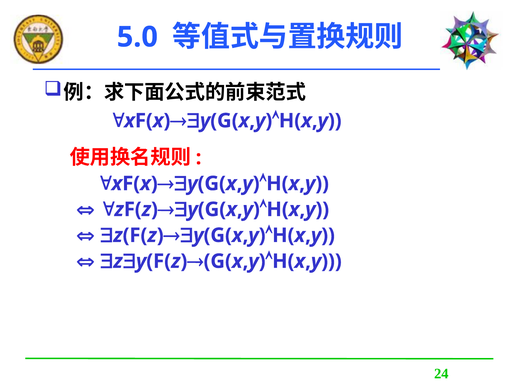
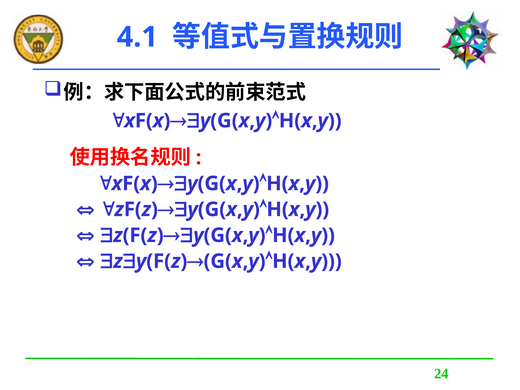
5.0: 5.0 -> 4.1
